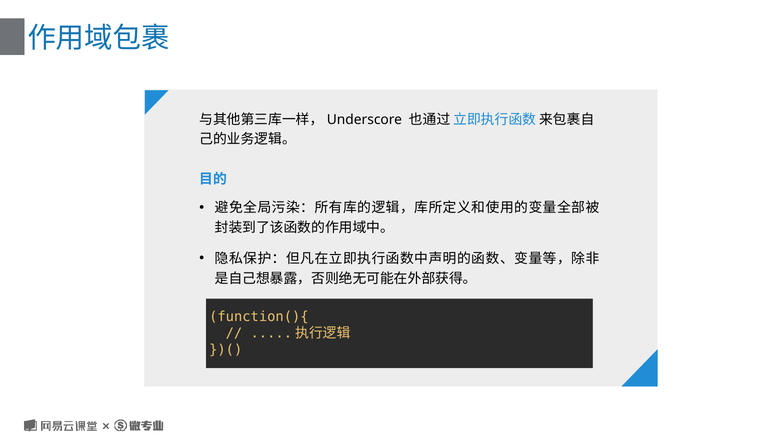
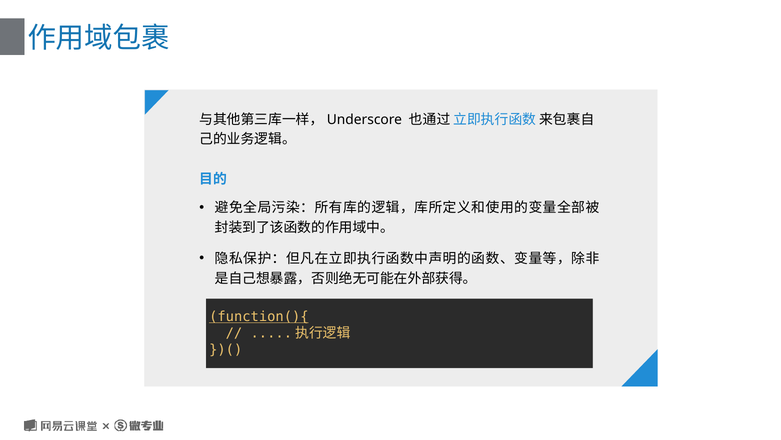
function(){ underline: none -> present
